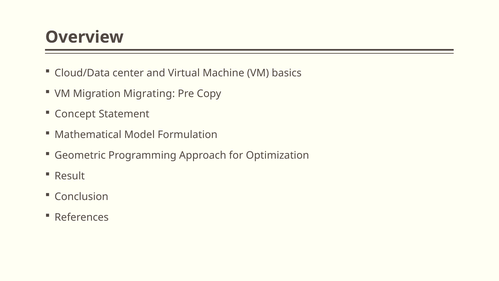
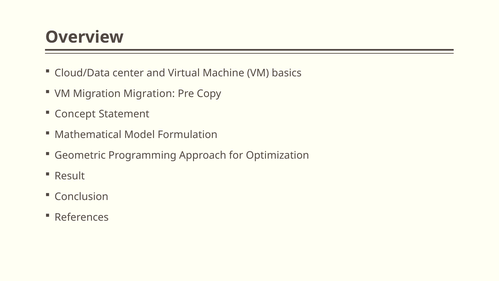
Migration Migrating: Migrating -> Migration
